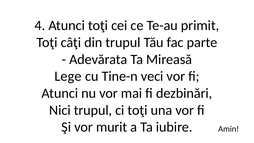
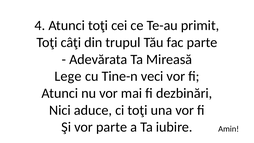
Nici trupul: trupul -> aduce
vor murit: murit -> parte
